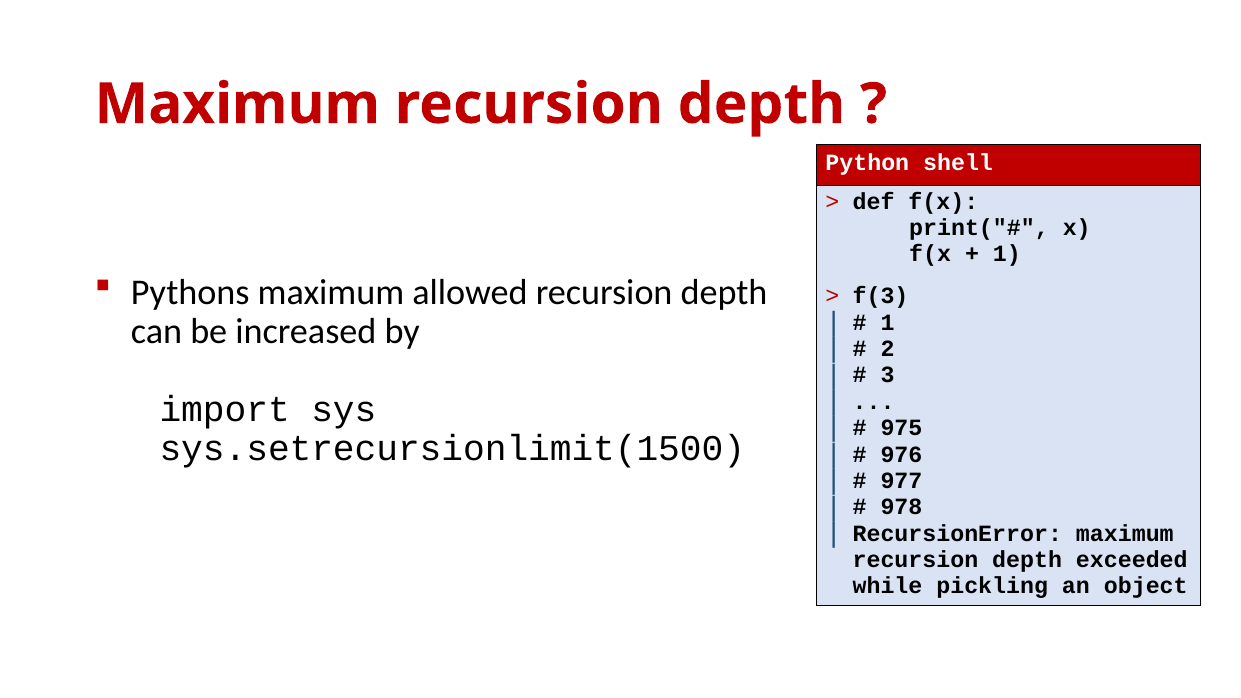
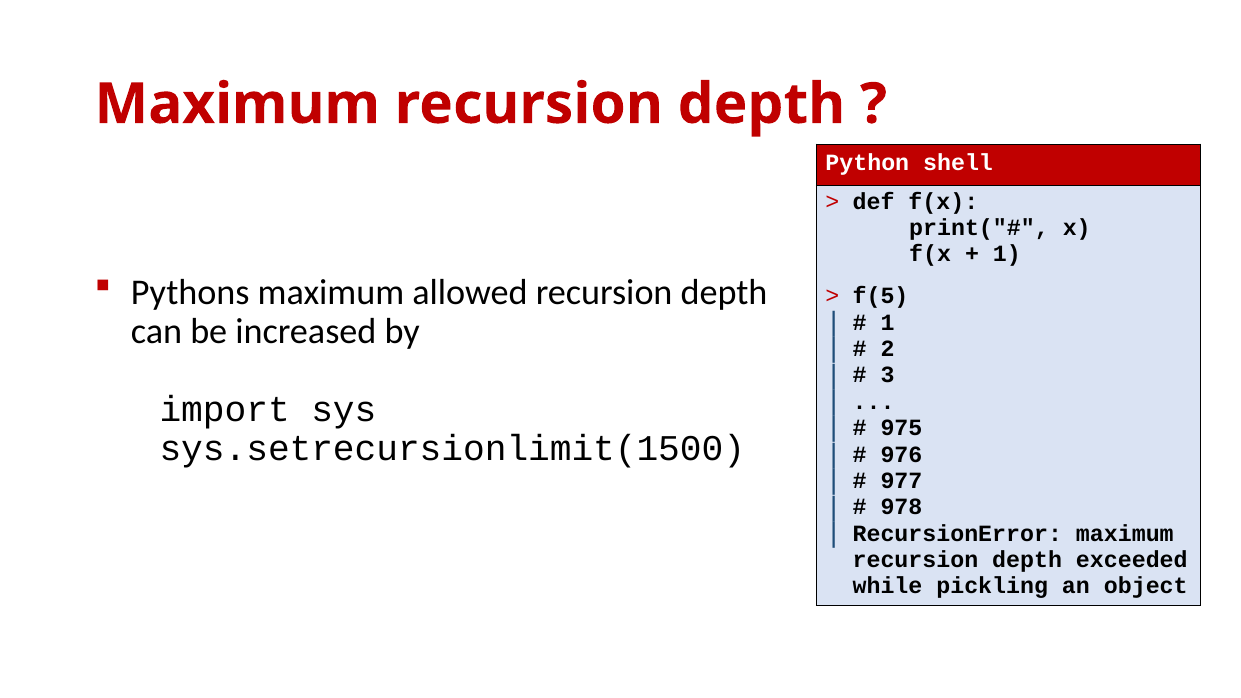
f(3: f(3 -> f(5
